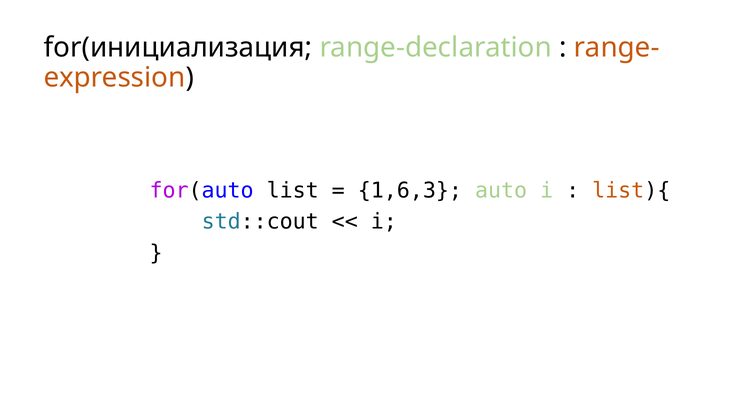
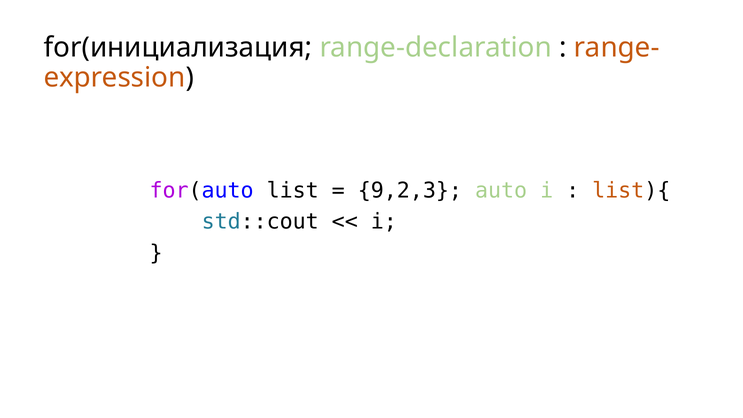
1,6,3: 1,6,3 -> 9,2,3
